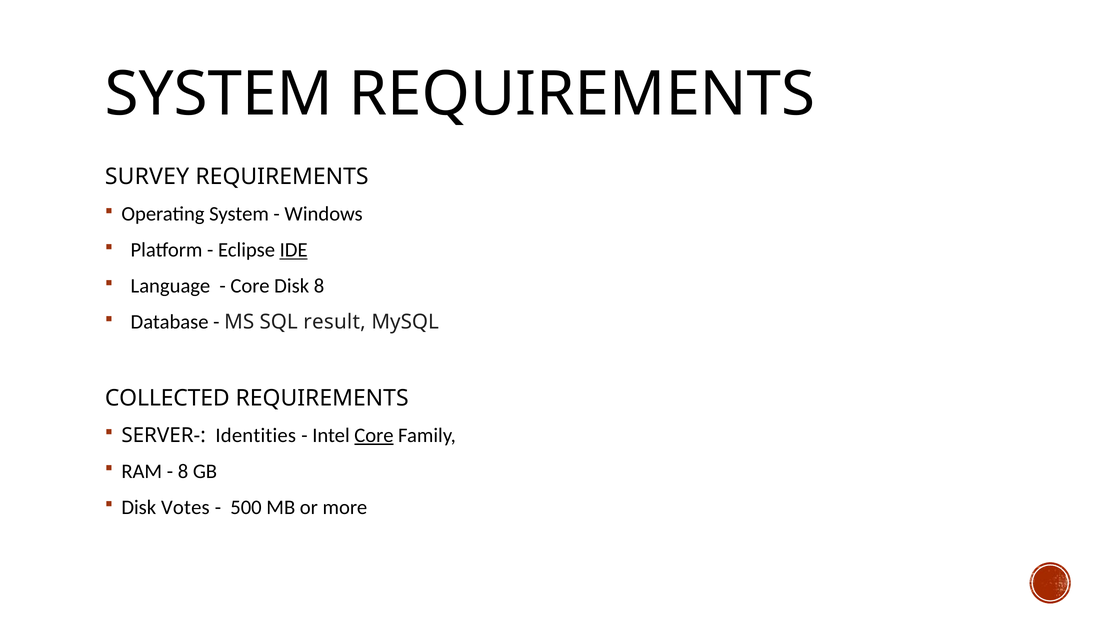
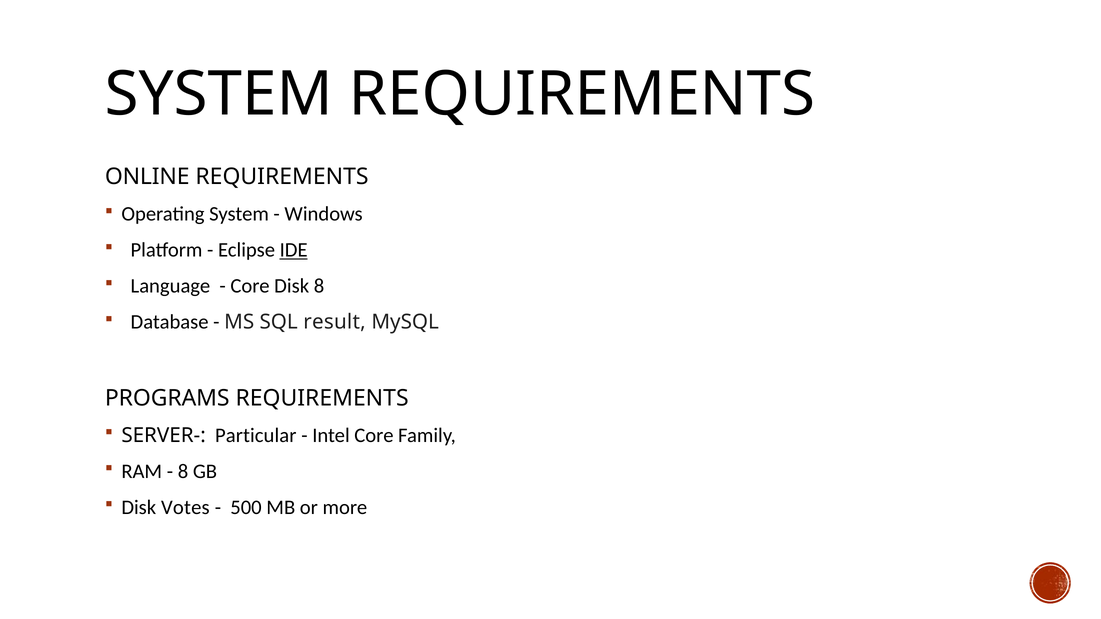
SURVEY: SURVEY -> ONLINE
COLLECTED: COLLECTED -> PROGRAMS
Identities: Identities -> Particular
Core at (374, 435) underline: present -> none
